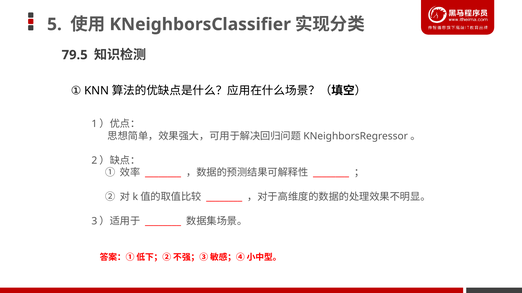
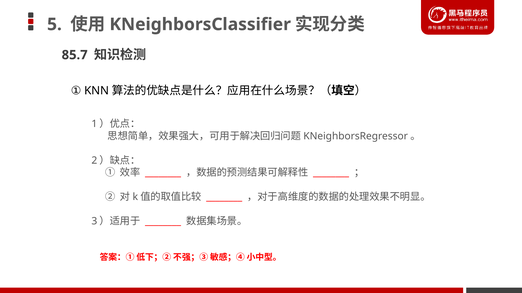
79.5: 79.5 -> 85.7
